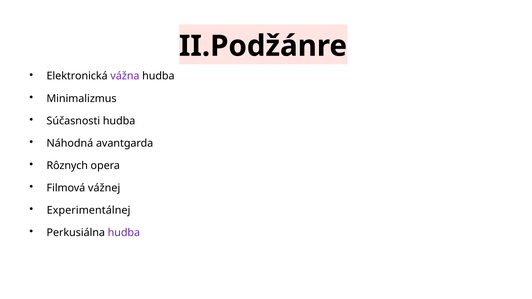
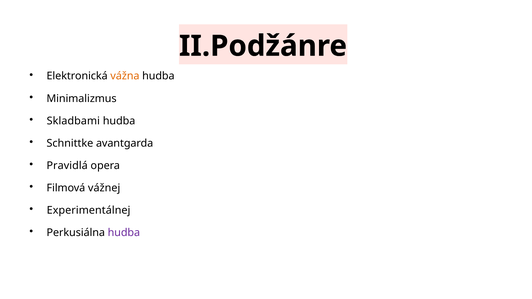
vážna colour: purple -> orange
Súčasnosti: Súčasnosti -> Skladbami
Náhodná: Náhodná -> Schnittke
Rôznych: Rôznych -> Pravidlá
